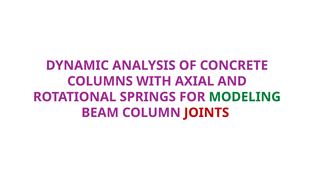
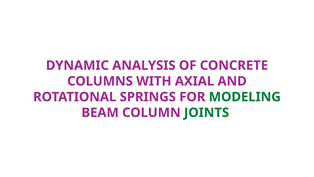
JOINTS colour: red -> green
